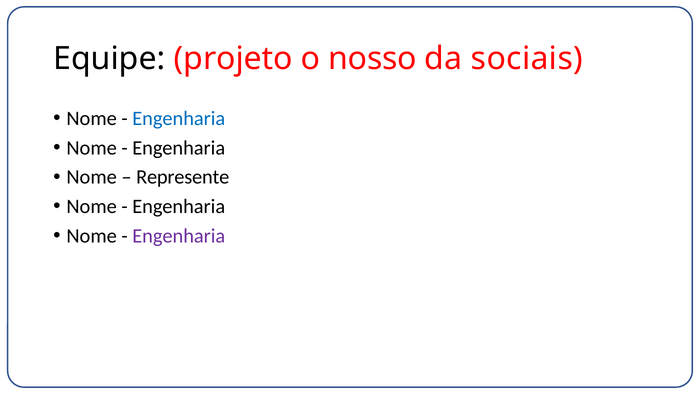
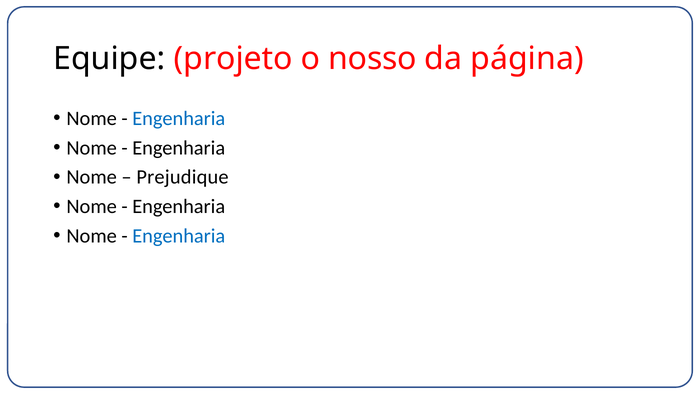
sociais: sociais -> página
Represente: Represente -> Prejudique
Engenharia at (179, 236) colour: purple -> blue
